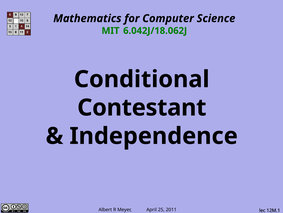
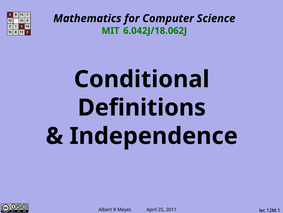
Contestant: Contestant -> Definitions
